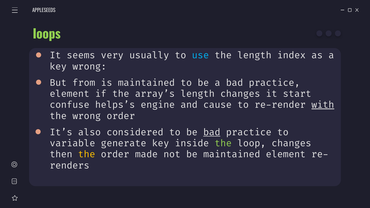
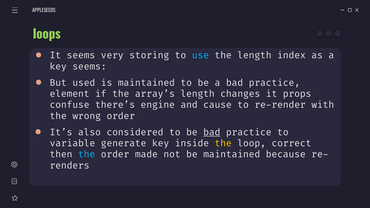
usually: usually -> storing
key wrong: wrong -> seems
from: from -> used
start: start -> props
helps’s: helps’s -> there’s
with underline: present -> none
the at (223, 143) colour: light green -> yellow
loop changes: changes -> correct
the at (87, 155) colour: yellow -> light blue
maintained element: element -> because
